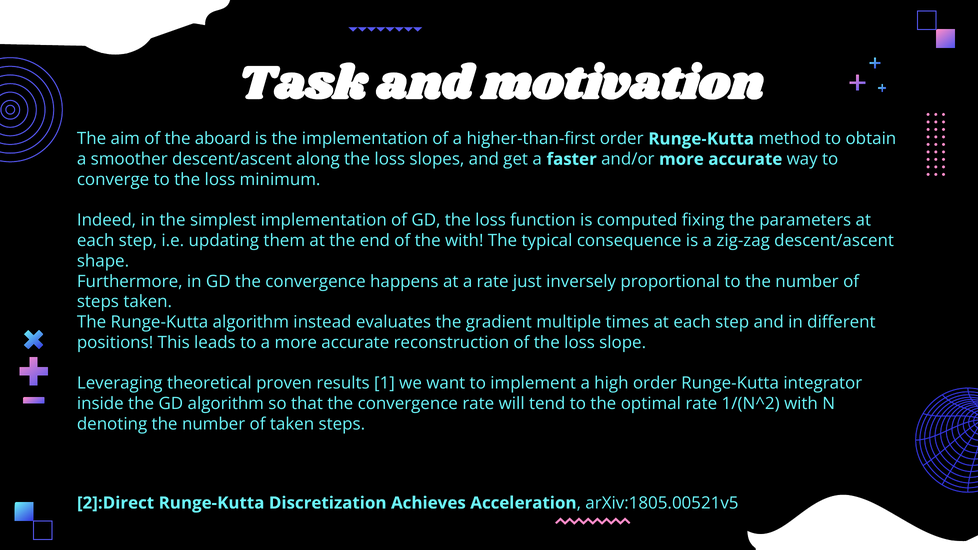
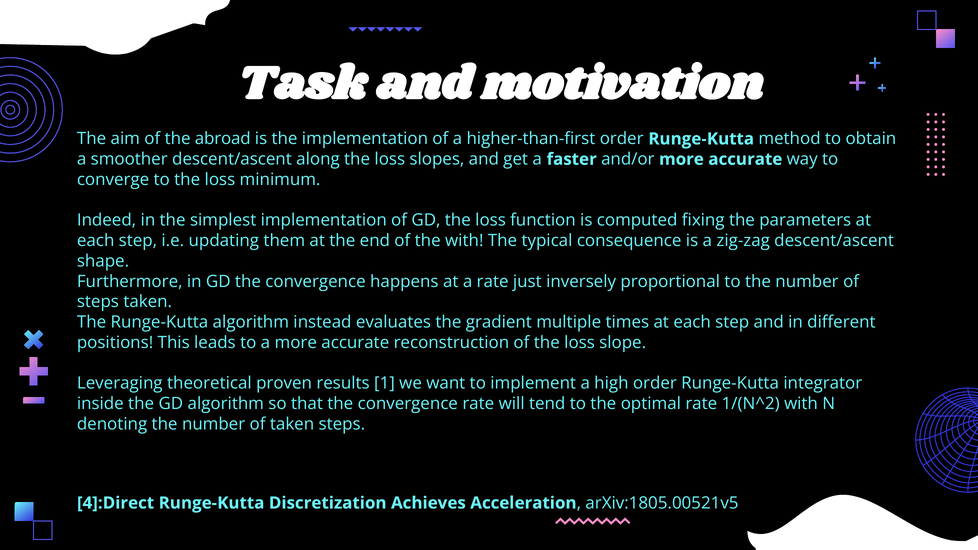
aboard: aboard -> abroad
2]:Direct: 2]:Direct -> 4]:Direct
